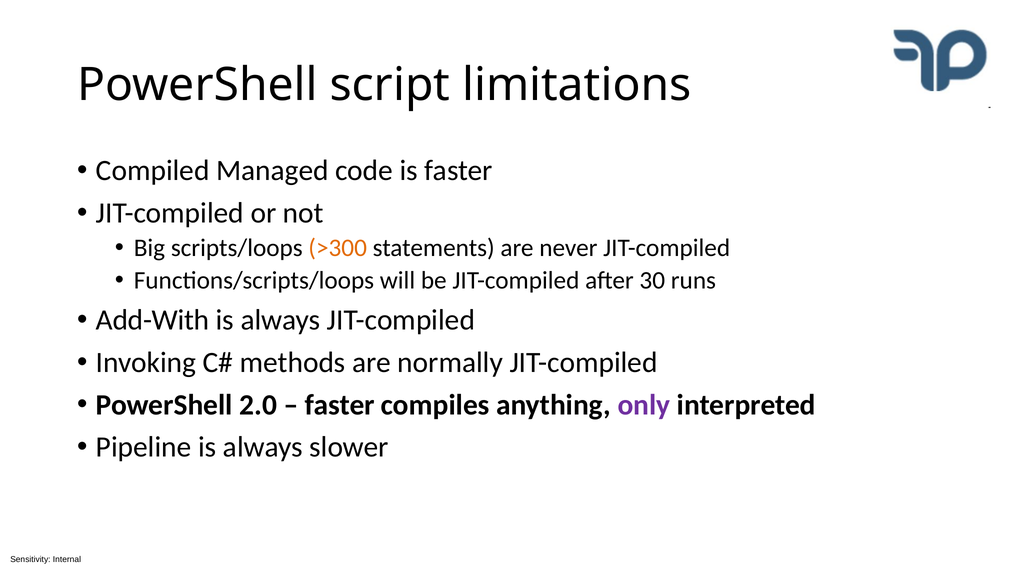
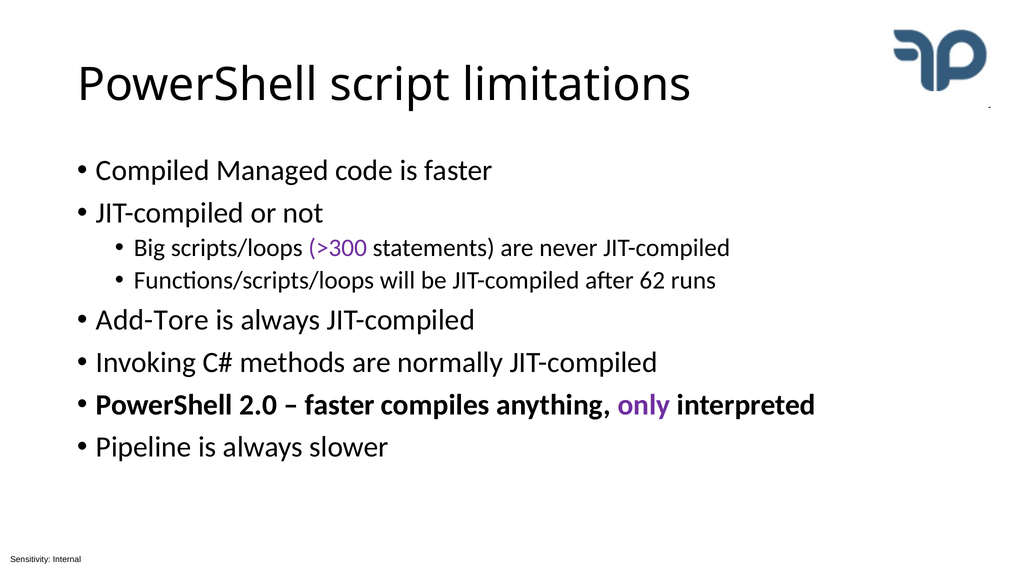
>300 colour: orange -> purple
30: 30 -> 62
Add-With: Add-With -> Add-Tore
